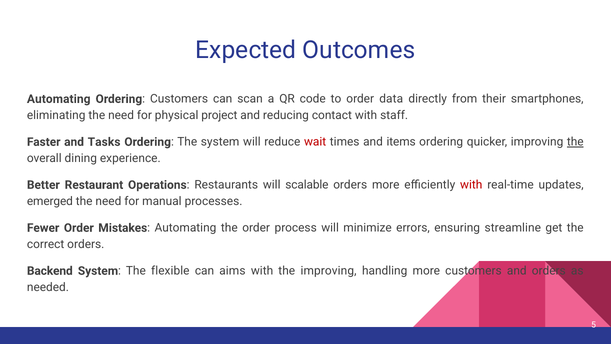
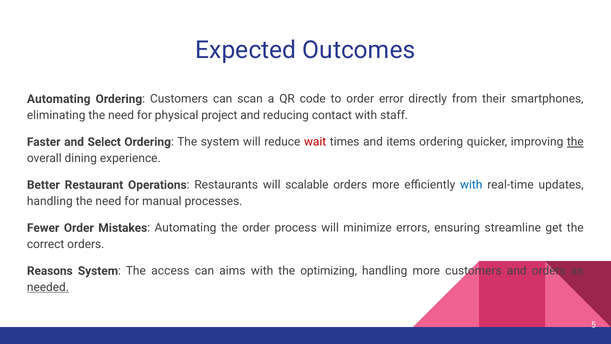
data: data -> error
Tasks: Tasks -> Select
with at (471, 185) colour: red -> blue
emerged at (50, 201): emerged -> handling
Backend: Backend -> Reasons
flexible: flexible -> access
the improving: improving -> optimizing
needed underline: none -> present
